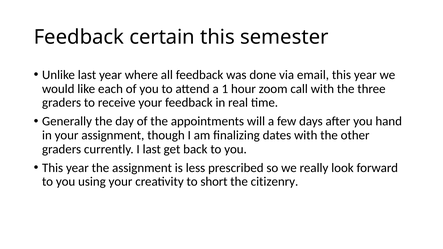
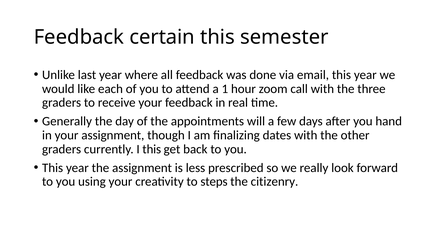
I last: last -> this
short: short -> steps
